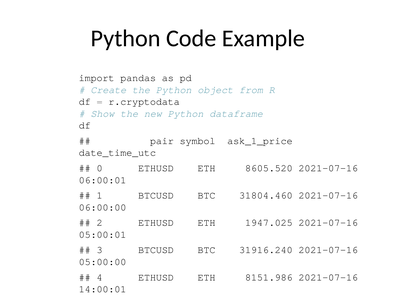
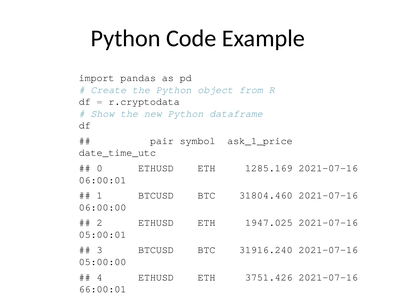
8605.520: 8605.520 -> 1285.169
8151.986: 8151.986 -> 3751.426
14:00:01: 14:00:01 -> 66:00:01
